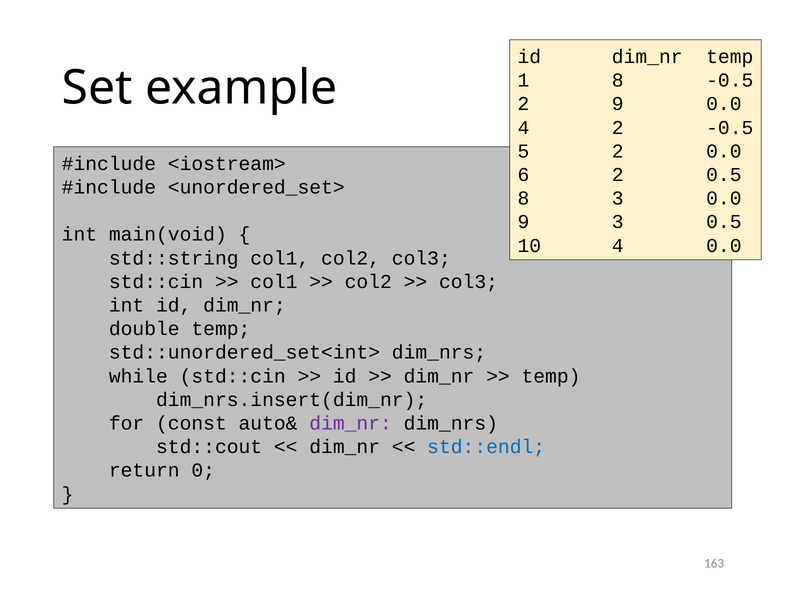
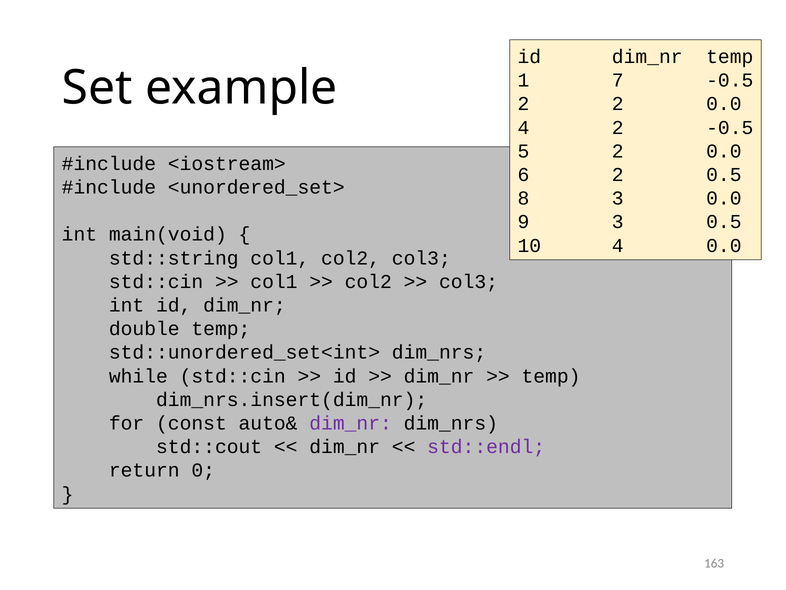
1 8: 8 -> 7
2 9: 9 -> 2
std::endl colour: blue -> purple
